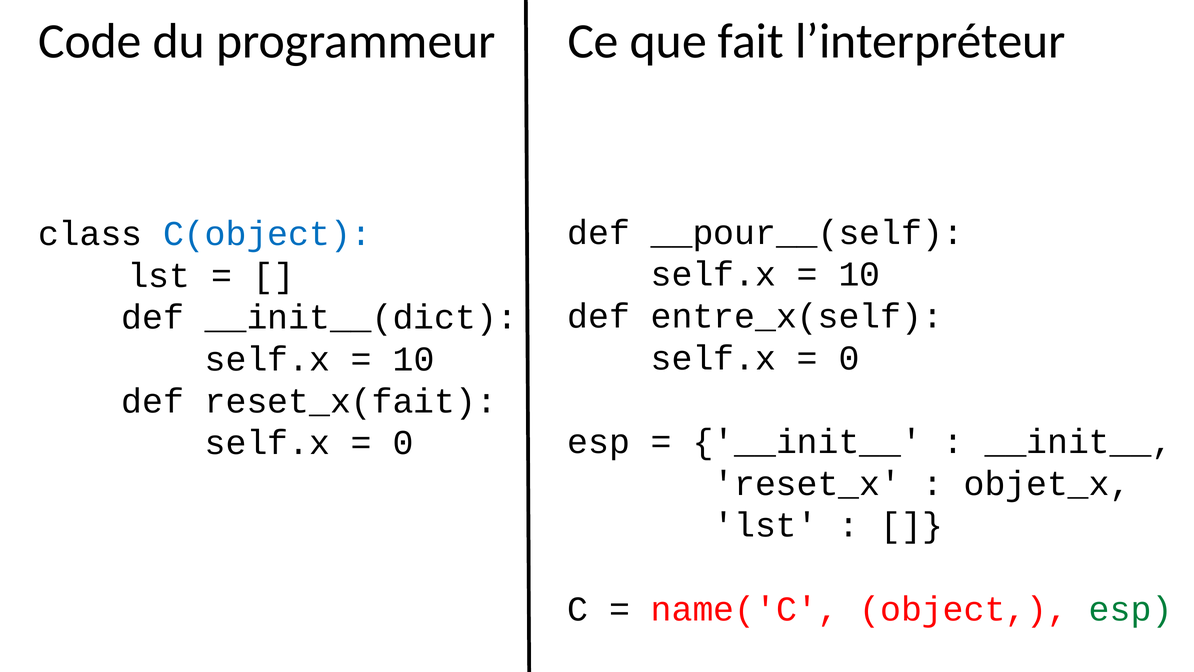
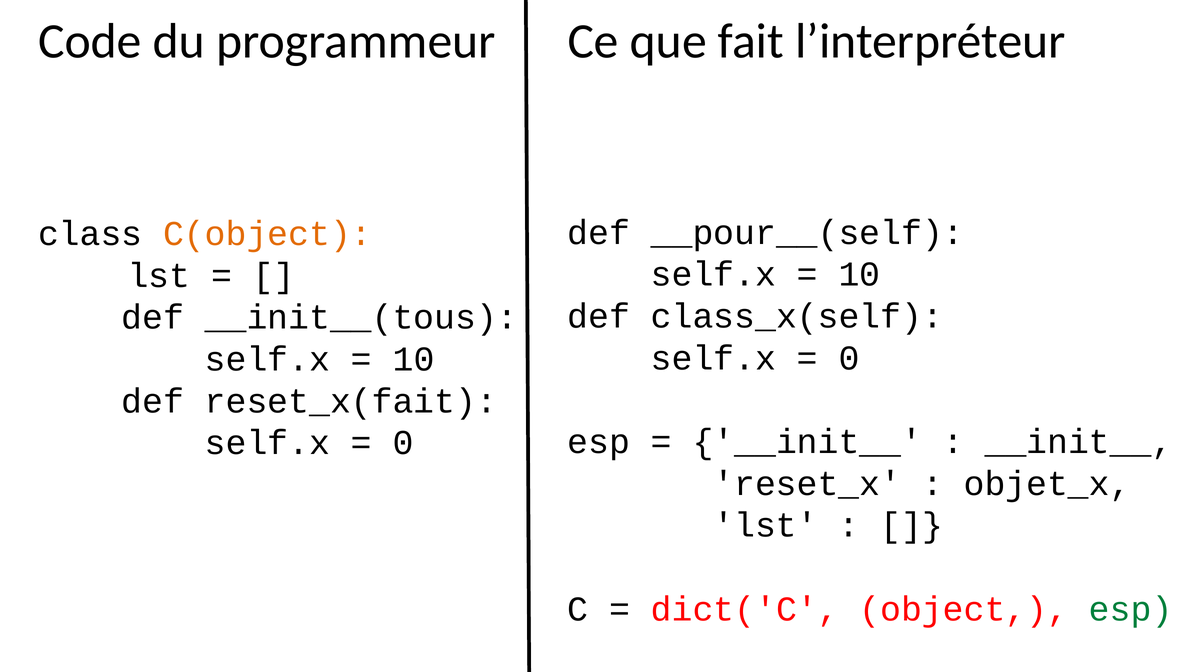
C(object colour: blue -> orange
entre_x(self: entre_x(self -> class_x(self
__init__(dict: __init__(dict -> __init__(tous
name('C: name('C -> dict('C
